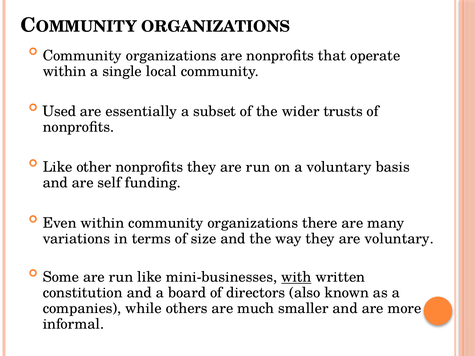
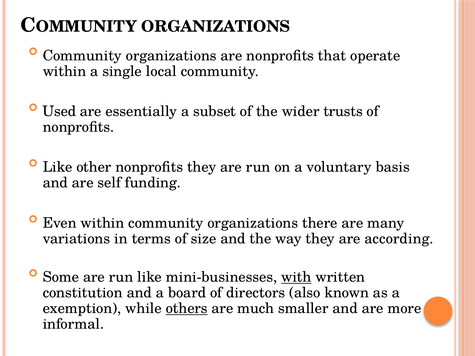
are voluntary: voluntary -> according
companies: companies -> exemption
others underline: none -> present
